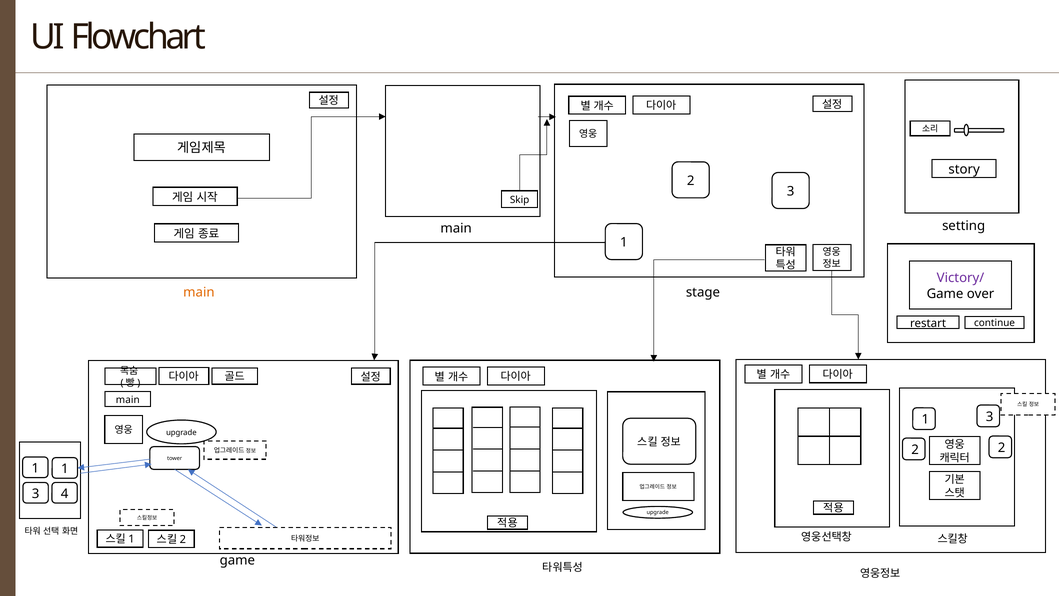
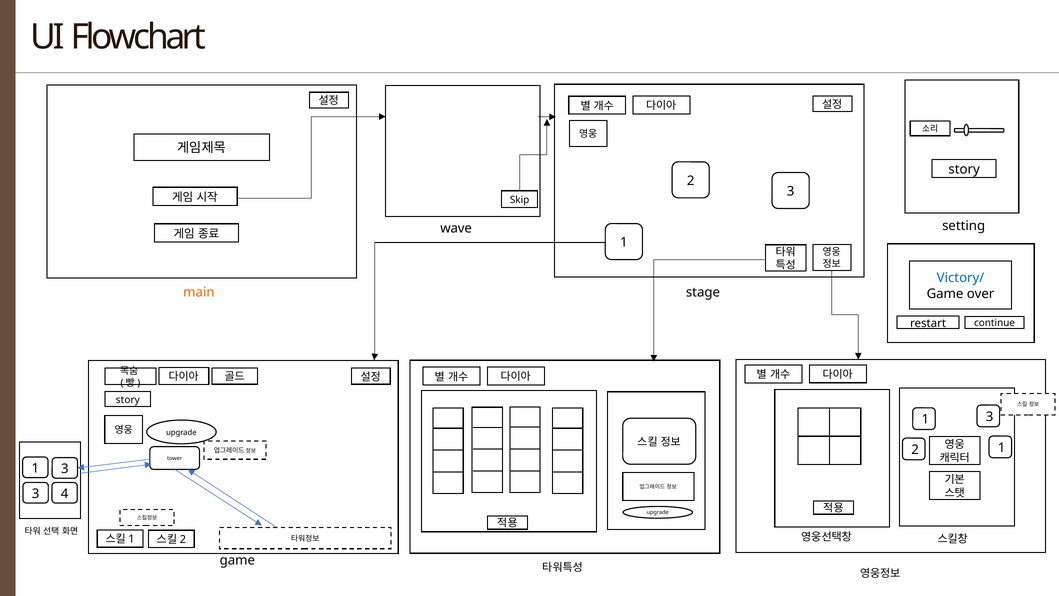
main at (456, 228): main -> wave
Victory/ colour: purple -> blue
main at (128, 400): main -> story
2 2: 2 -> 1
1 at (65, 469): 1 -> 3
